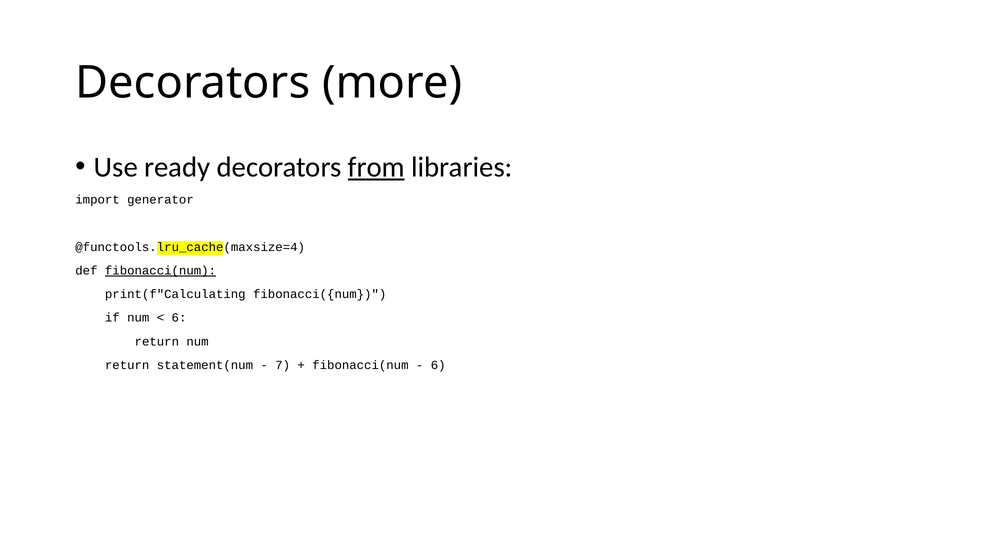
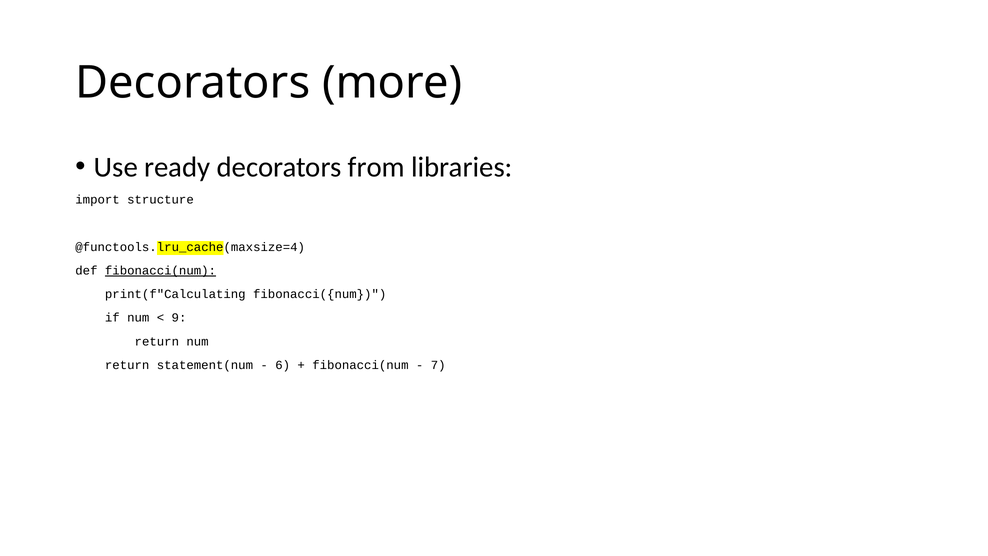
from underline: present -> none
generator: generator -> structure
6 at (179, 318): 6 -> 9
7: 7 -> 6
6 at (438, 365): 6 -> 7
